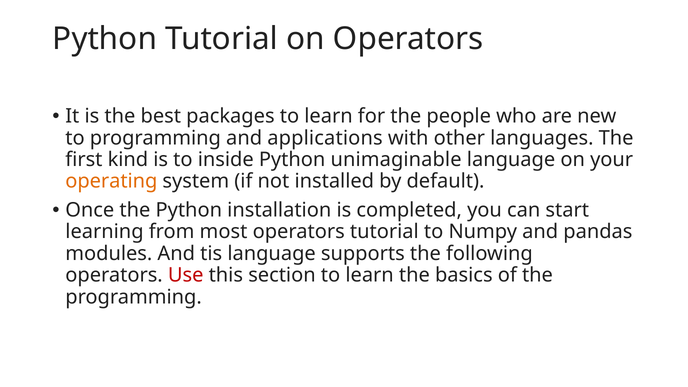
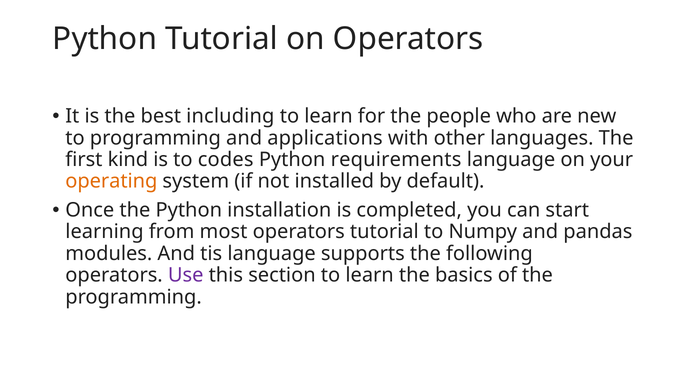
packages: packages -> including
inside: inside -> codes
unimaginable: unimaginable -> requirements
Use colour: red -> purple
